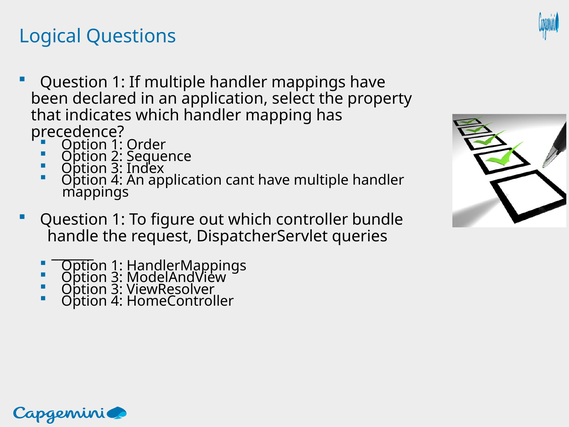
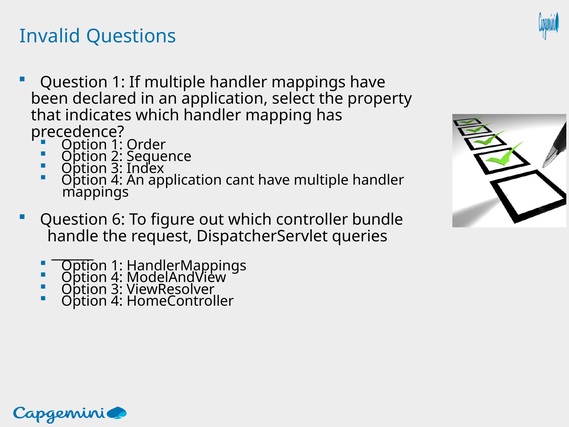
Logical: Logical -> Invalid
1 at (118, 220): 1 -> 6
3 at (117, 277): 3 -> 4
